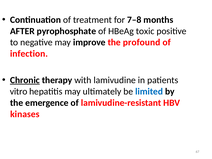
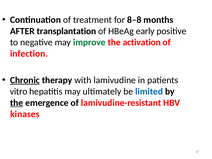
7–8: 7–8 -> 8–8
pyrophosphate: pyrophosphate -> transplantation
toxic: toxic -> early
improve colour: black -> green
profound: profound -> activation
the at (17, 103) underline: none -> present
